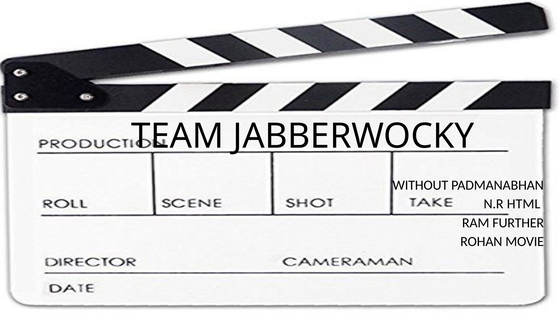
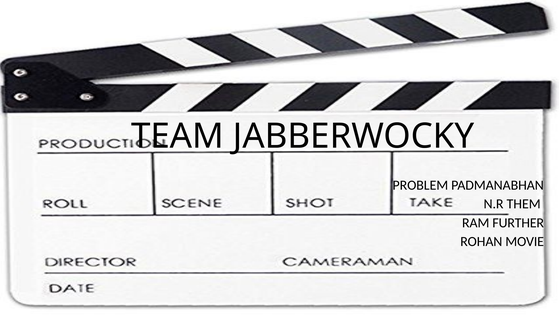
WITHOUT: WITHOUT -> PROBLEM
HTML: HTML -> THEM
